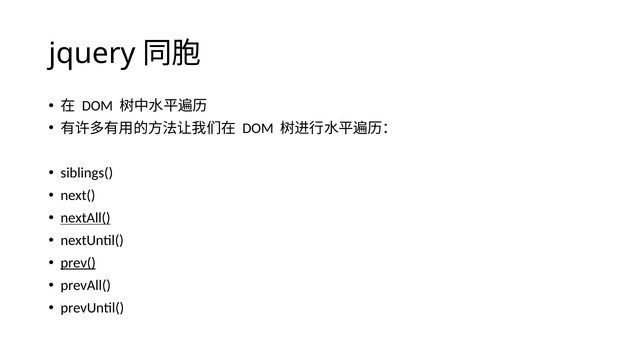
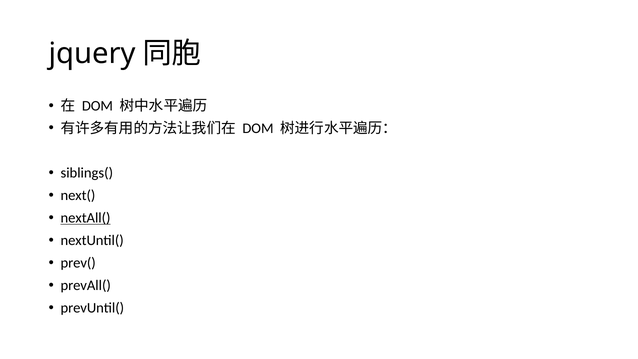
prev( underline: present -> none
